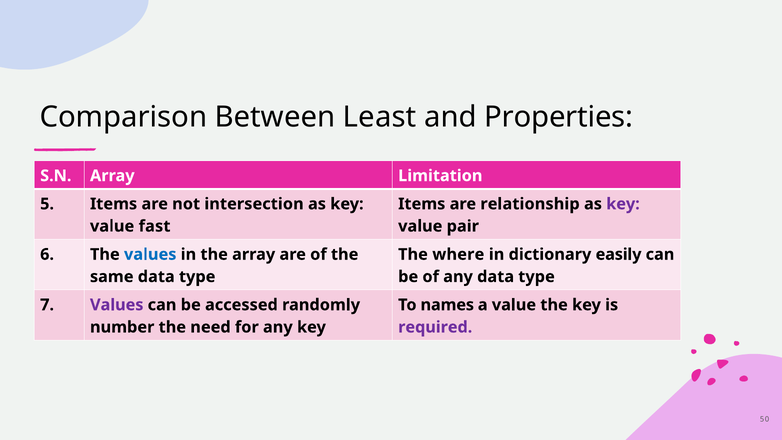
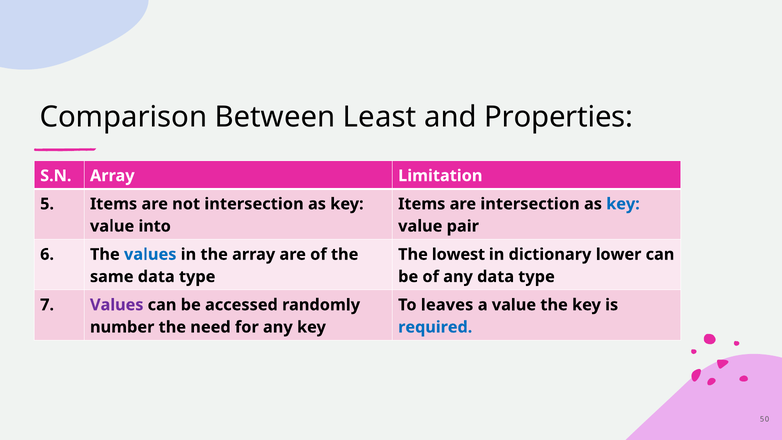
are relationship: relationship -> intersection
key at (623, 204) colour: purple -> blue
fast: fast -> into
where: where -> lowest
easily: easily -> lower
names: names -> leaves
required colour: purple -> blue
